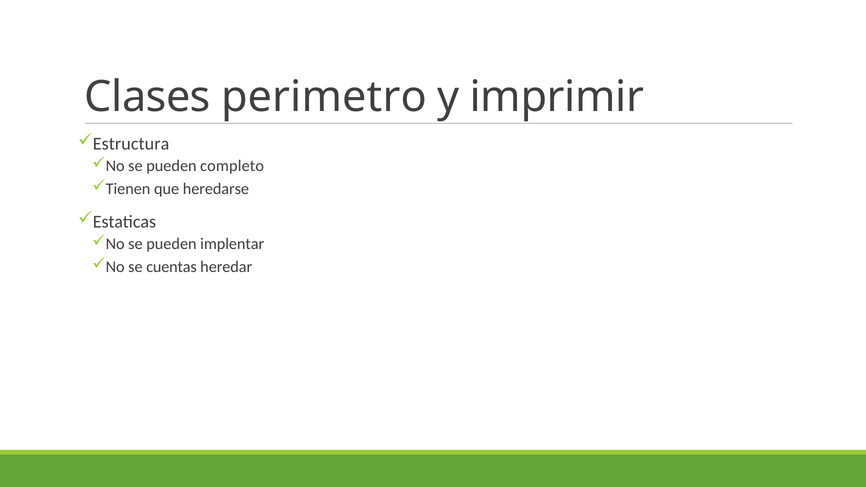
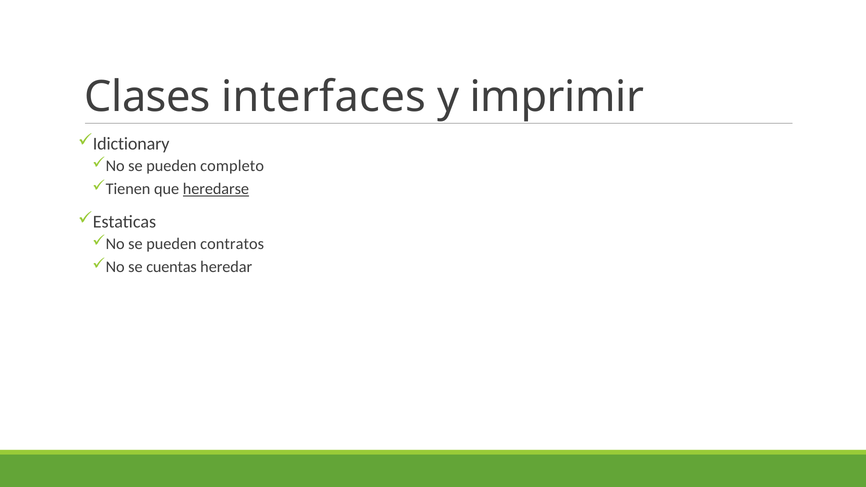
perimetro: perimetro -> interfaces
Estructura: Estructura -> Idictionary
heredarse underline: none -> present
implentar: implentar -> contratos
